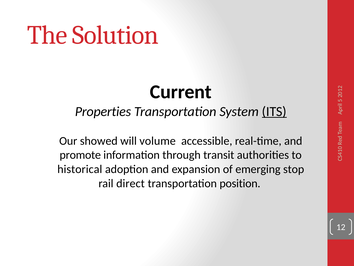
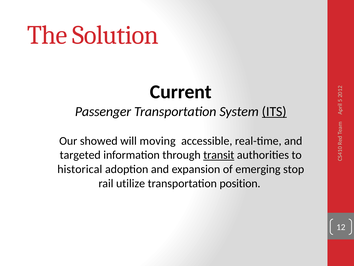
Properties: Properties -> Passenger
volume: volume -> moving
promote: promote -> targeted
transit underline: none -> present
direct: direct -> utilize
